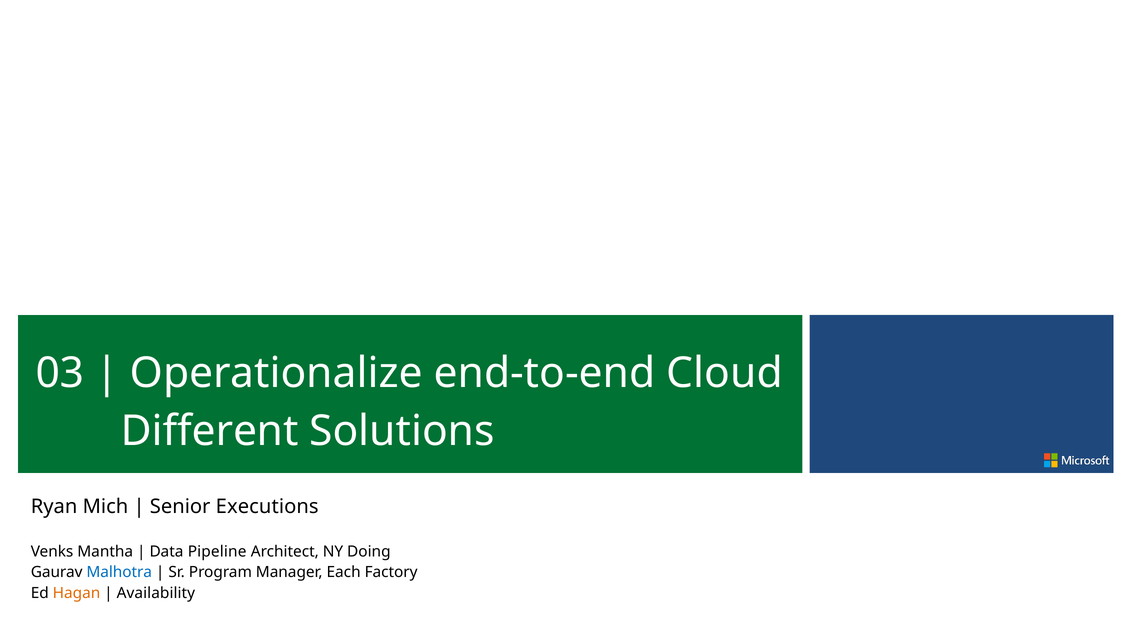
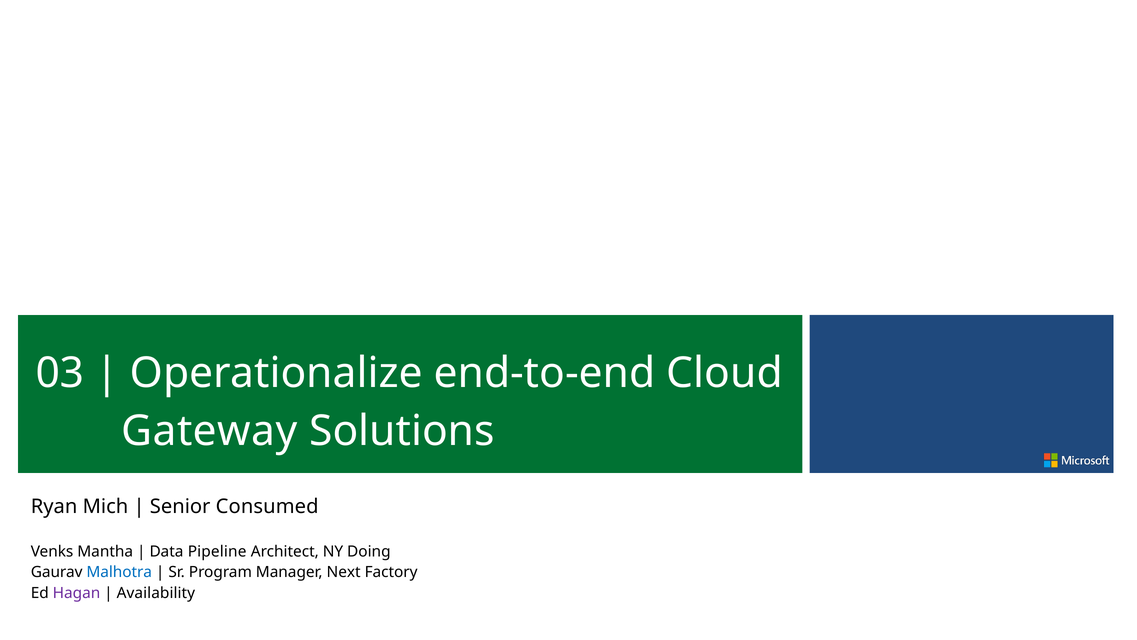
Different: Different -> Gateway
Executions: Executions -> Consumed
Each: Each -> Next
Hagan colour: orange -> purple
